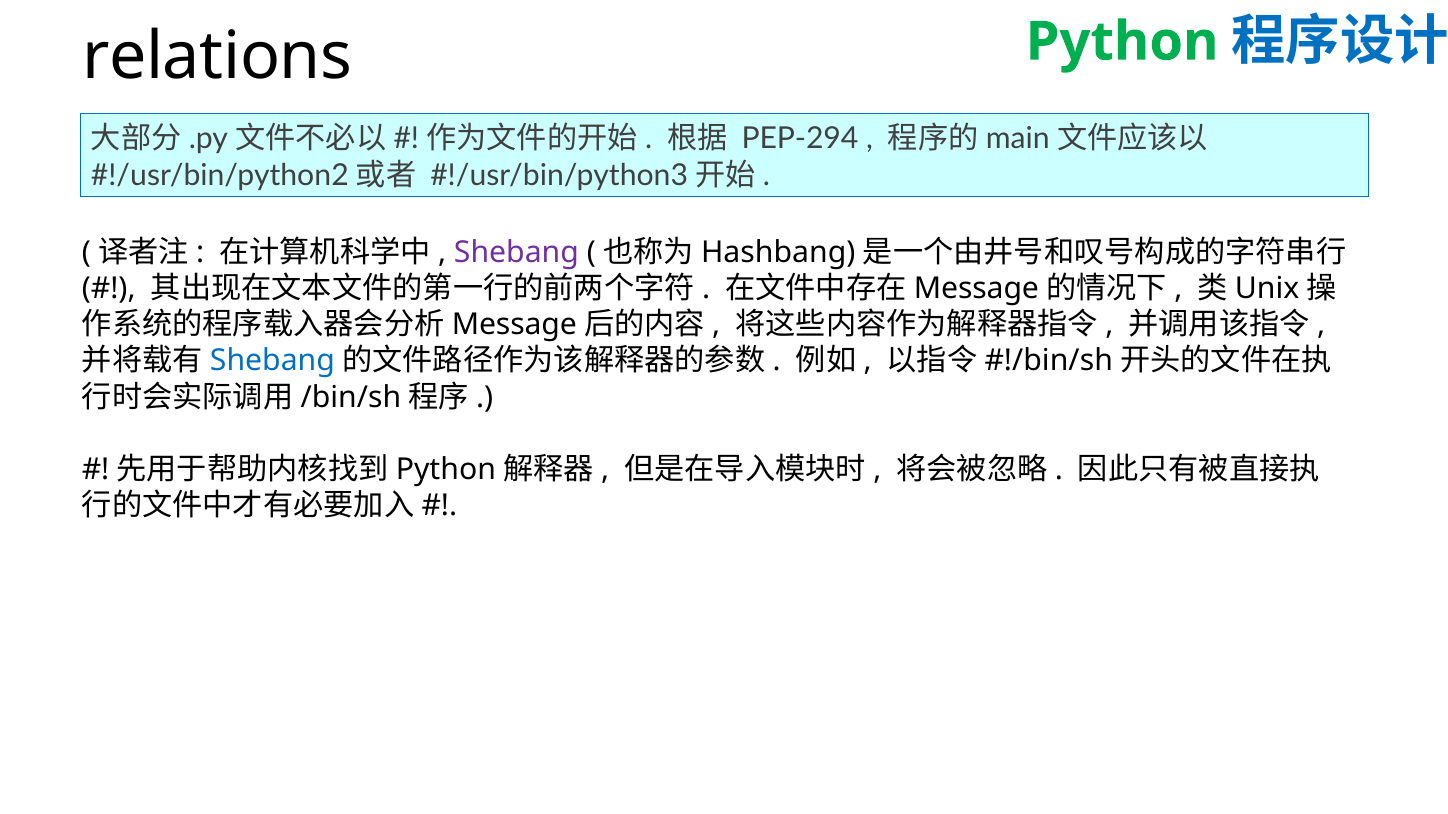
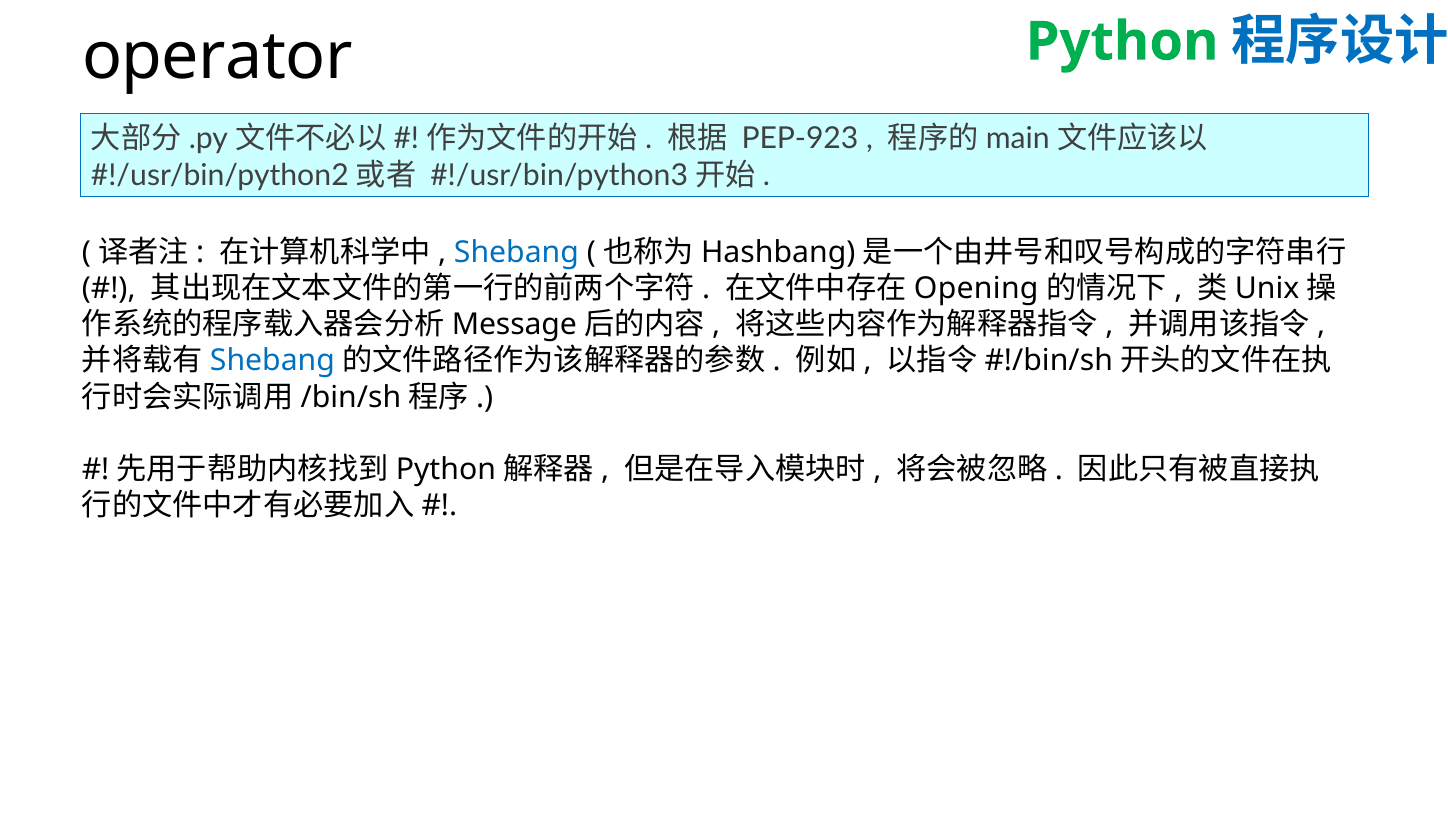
relations: relations -> operator
PEP-294: PEP-294 -> PEP-923
Shebang at (516, 253) colour: purple -> blue
Message at (976, 289): Message -> Opening
